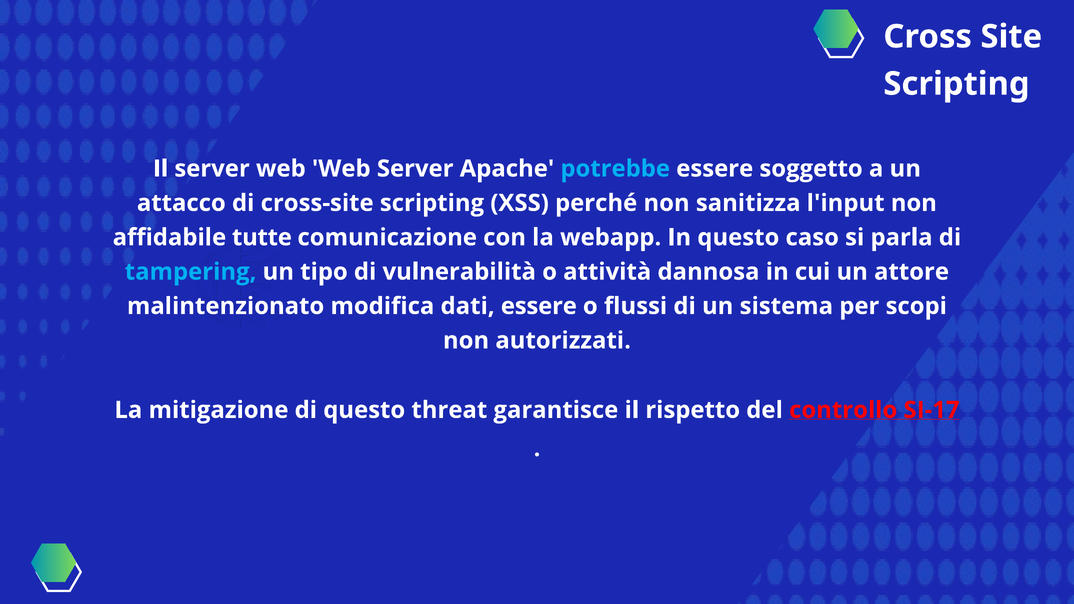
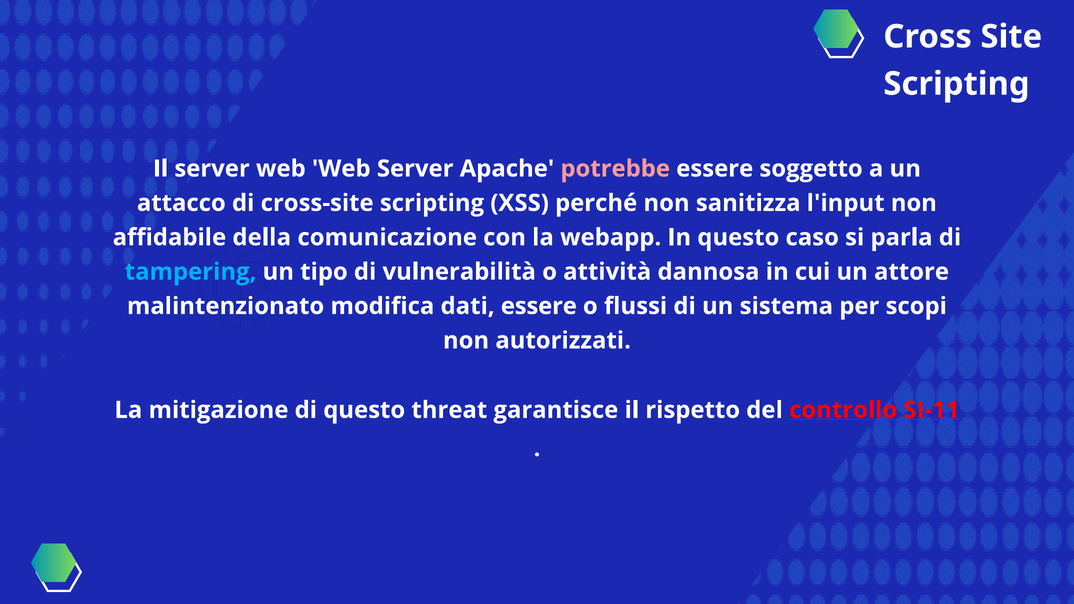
potrebbe colour: light blue -> pink
tutte: tutte -> della
SI-17: SI-17 -> SI-11
